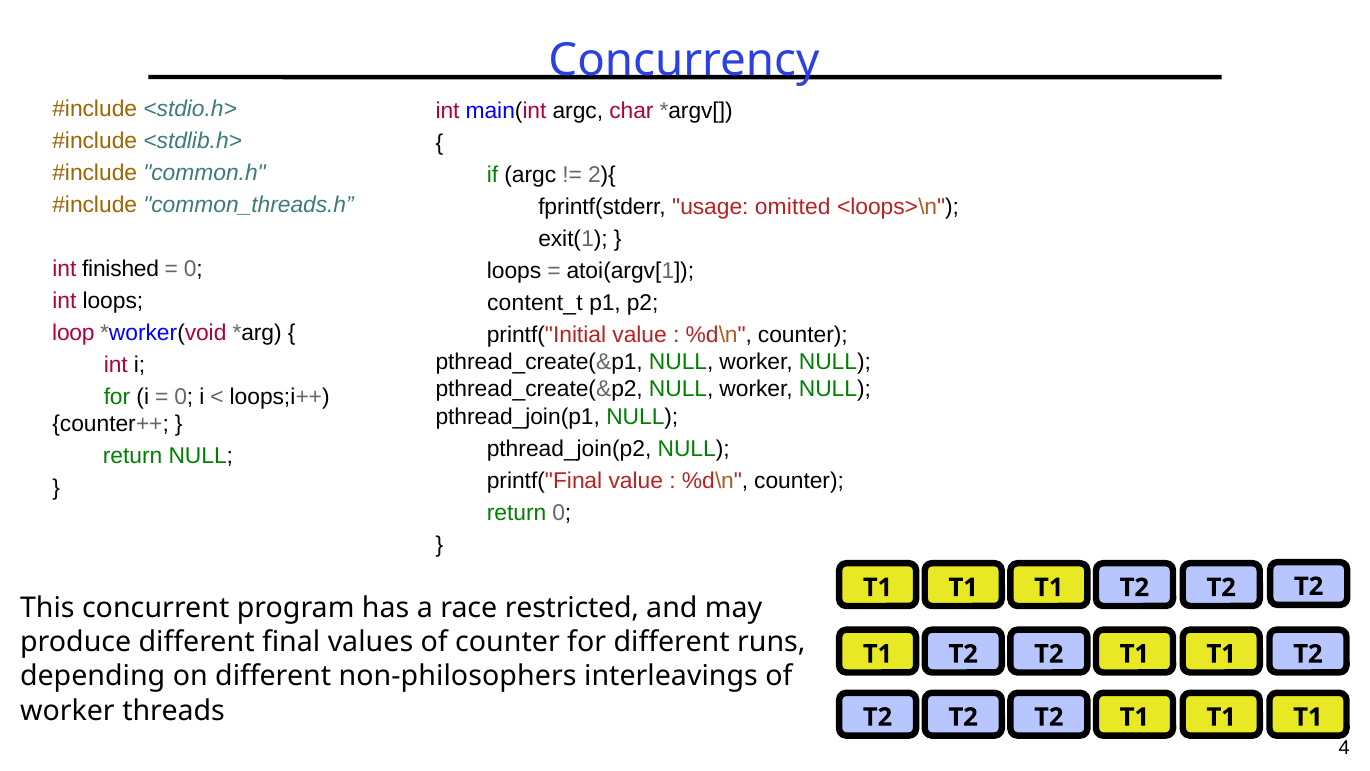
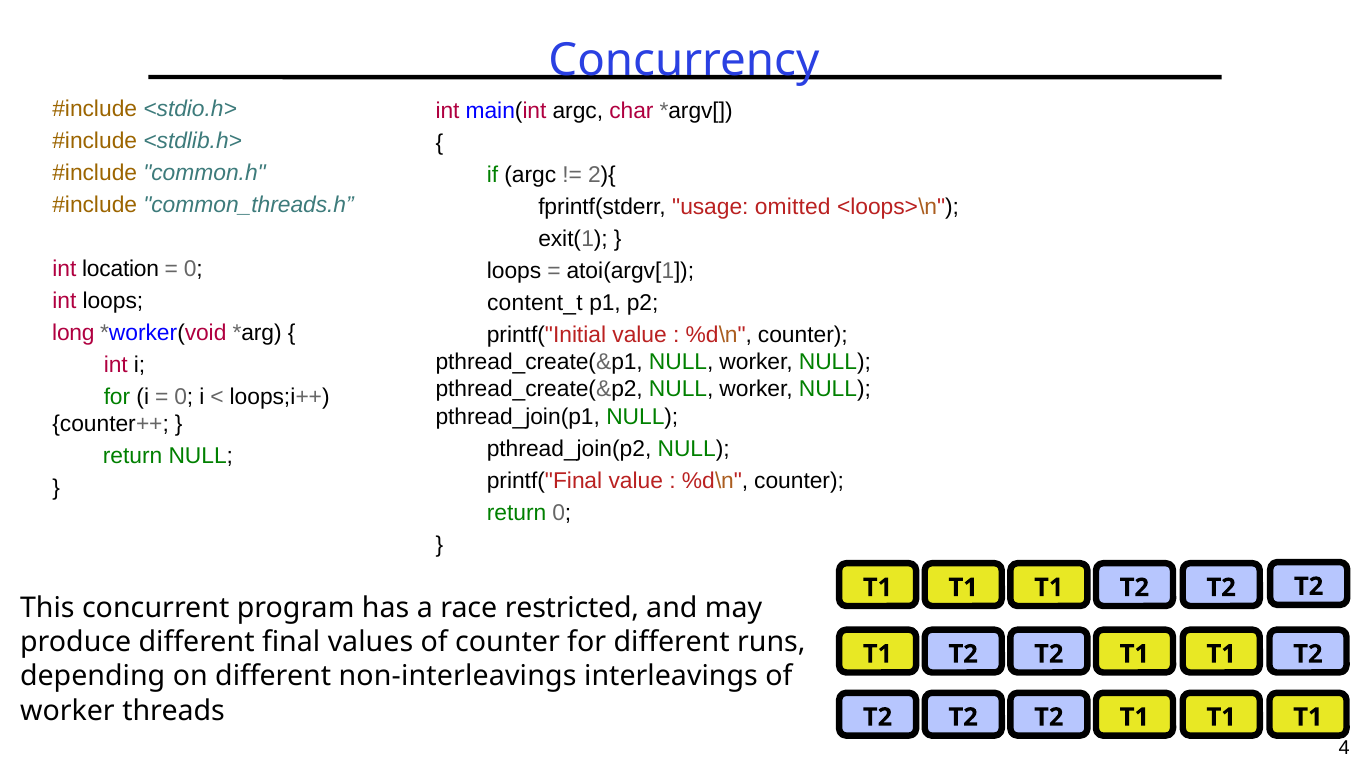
finished: finished -> location
loop: loop -> long
non-philosophers: non-philosophers -> non-interleavings
